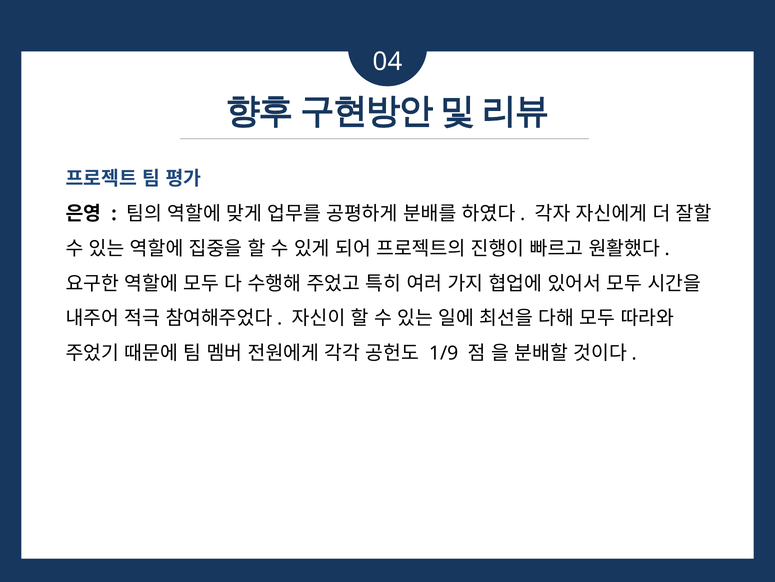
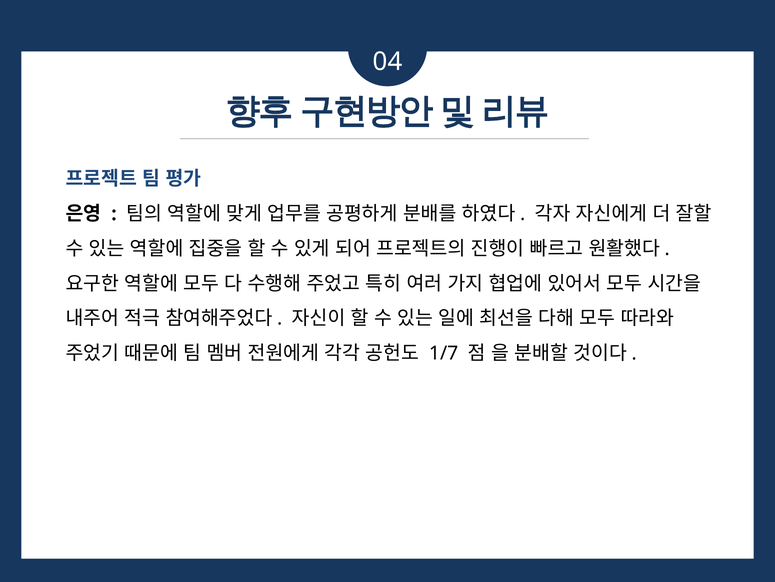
1/9: 1/9 -> 1/7
